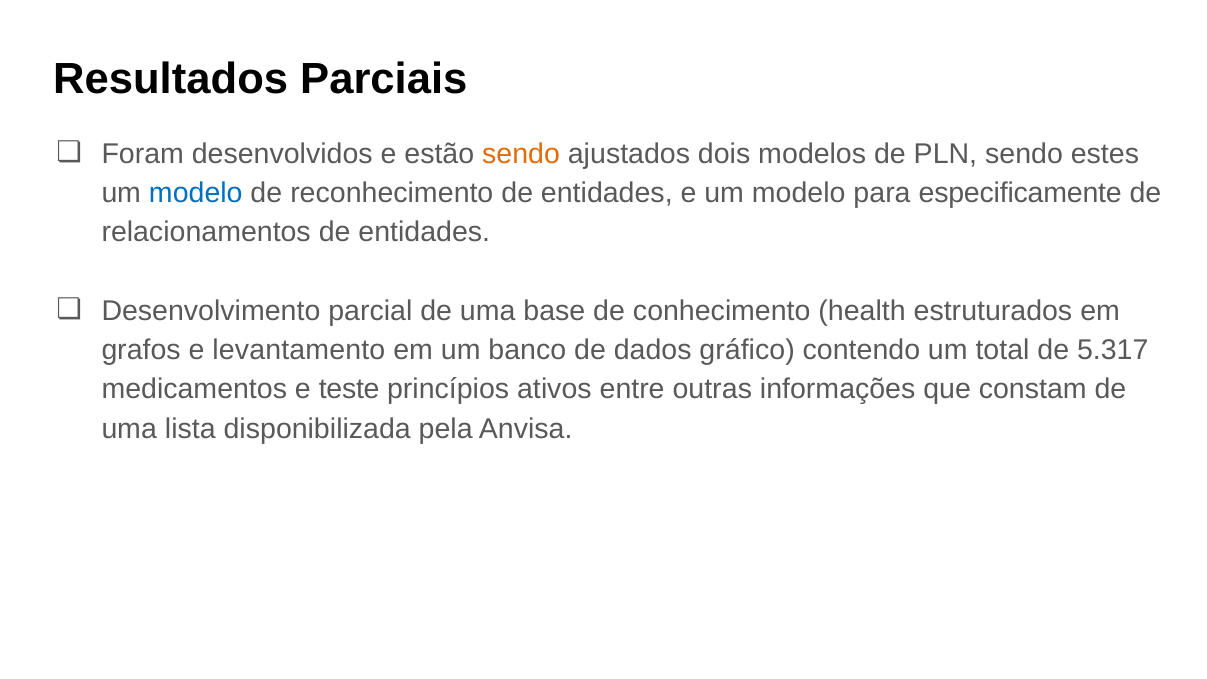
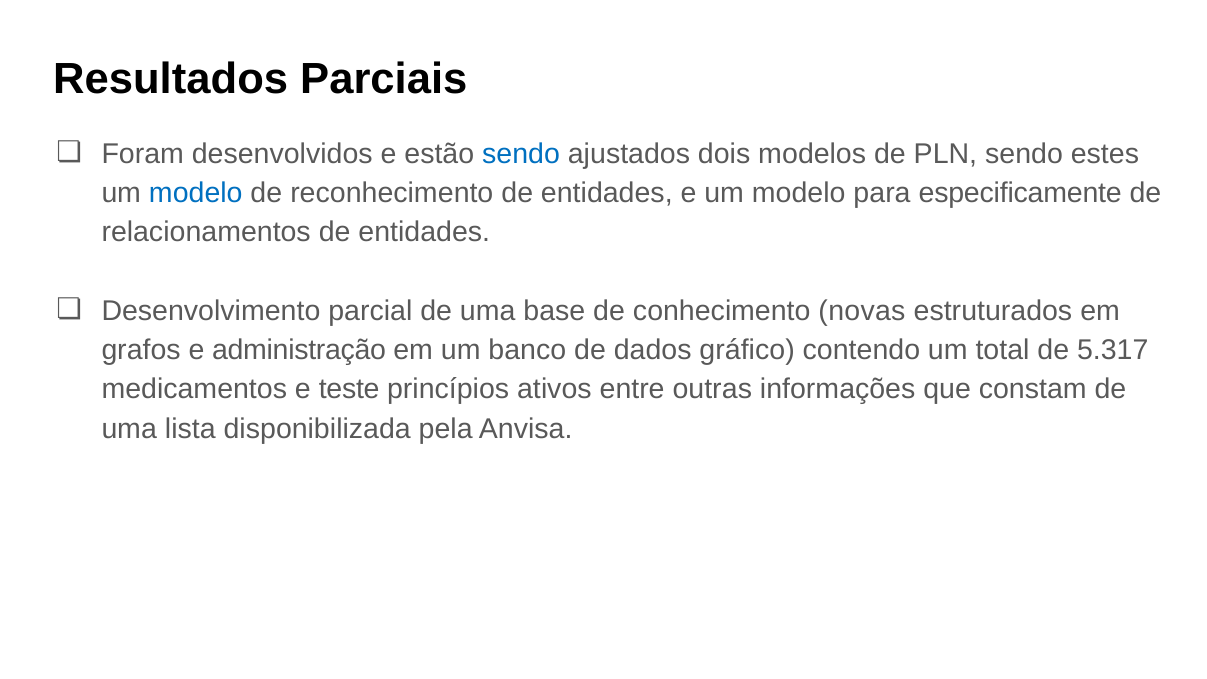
sendo at (521, 154) colour: orange -> blue
health: health -> novas
levantamento: levantamento -> administração
